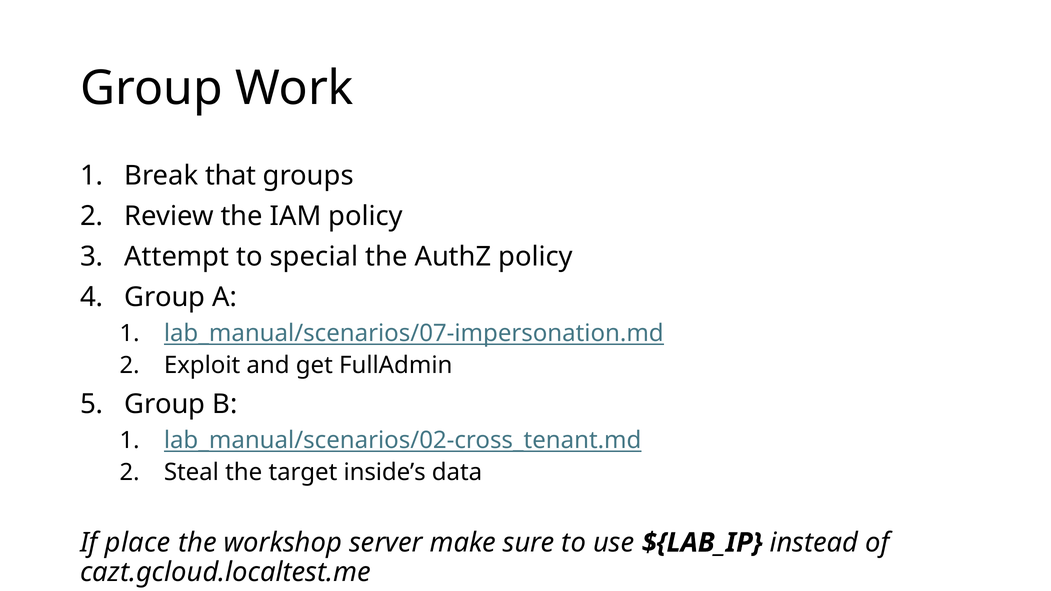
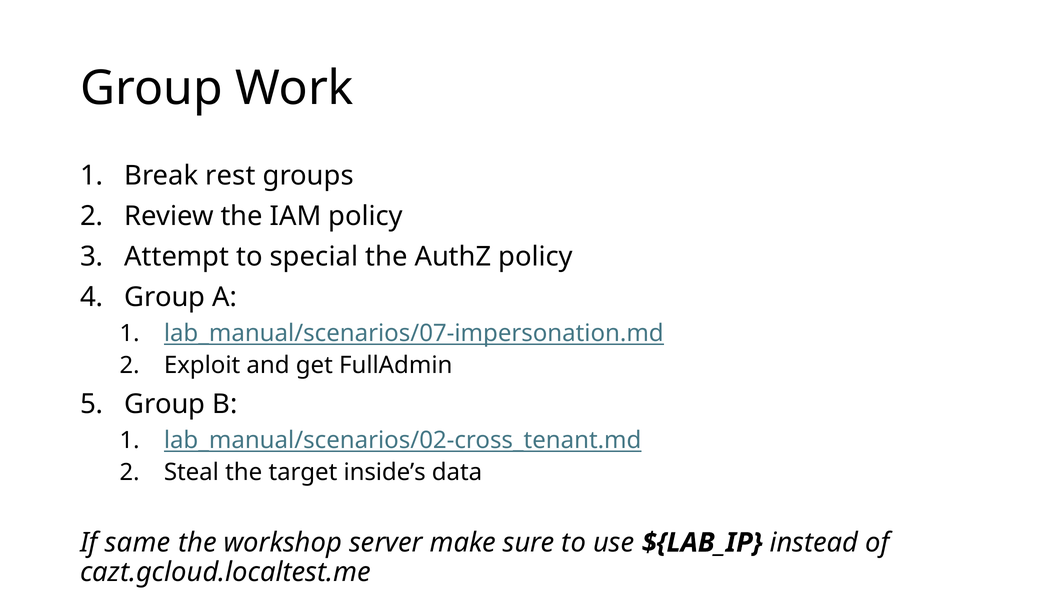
that: that -> rest
place: place -> same
